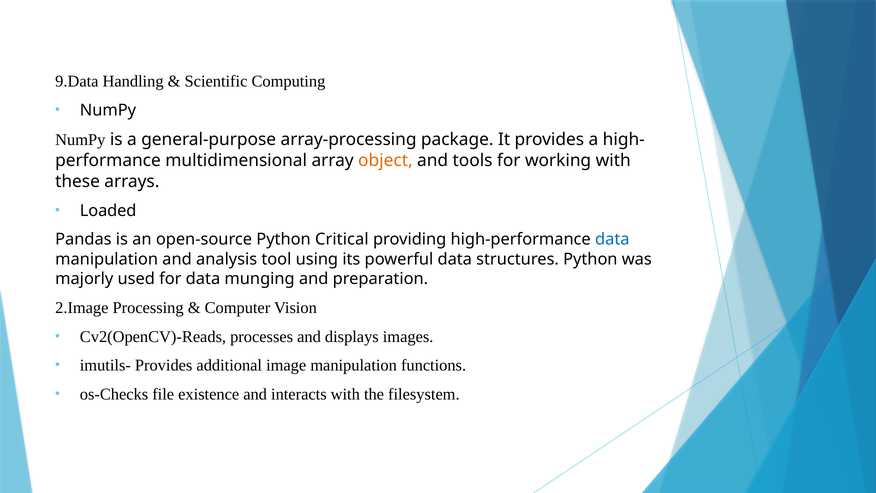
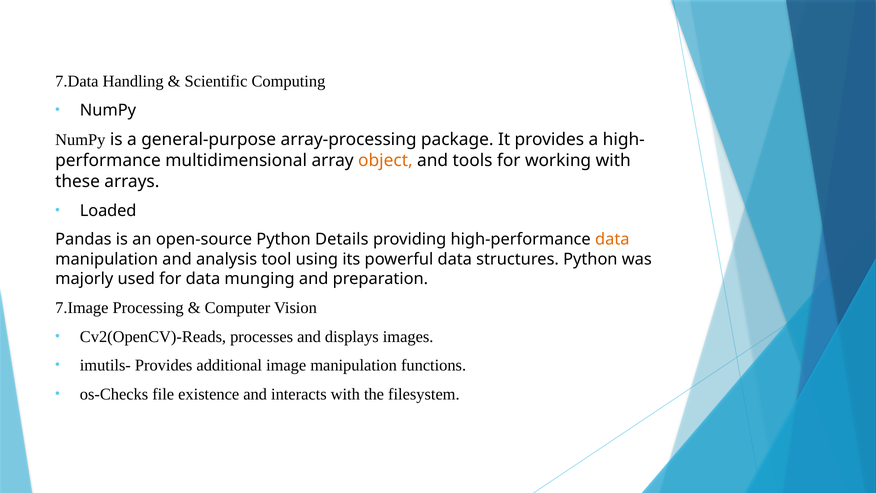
9.Data: 9.Data -> 7.Data
Critical: Critical -> Details
data at (612, 239) colour: blue -> orange
2.Image: 2.Image -> 7.Image
